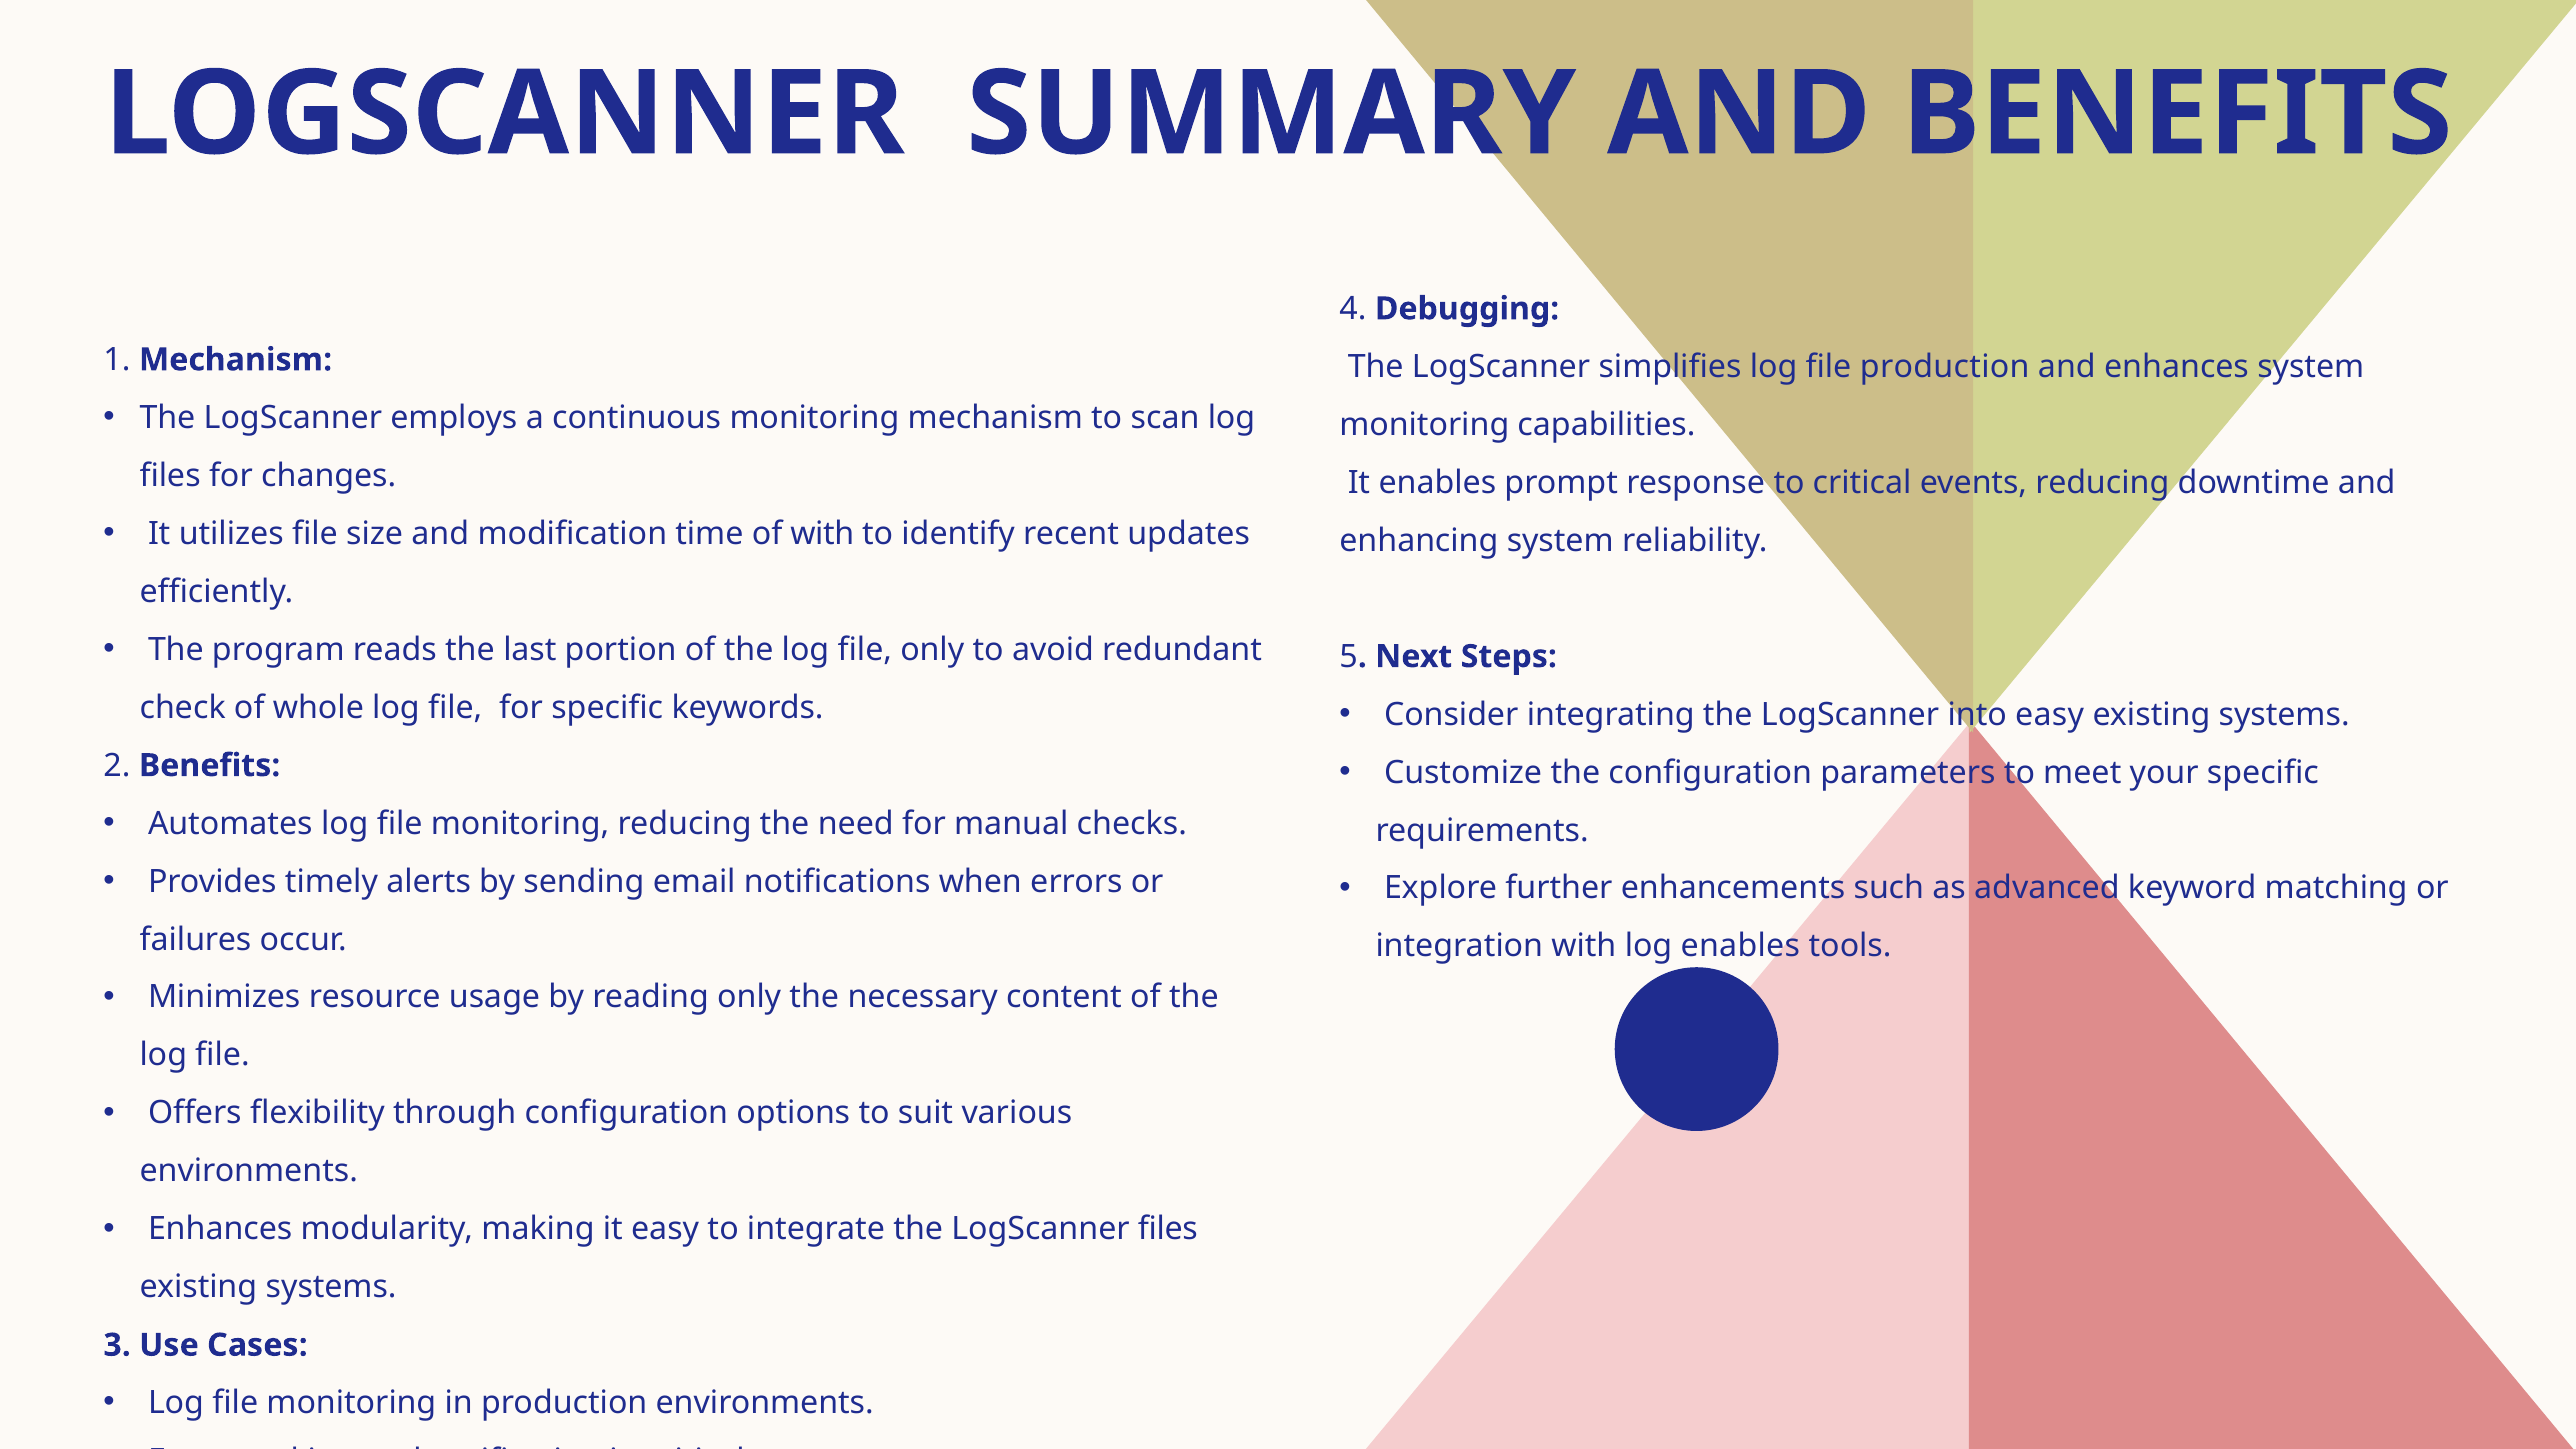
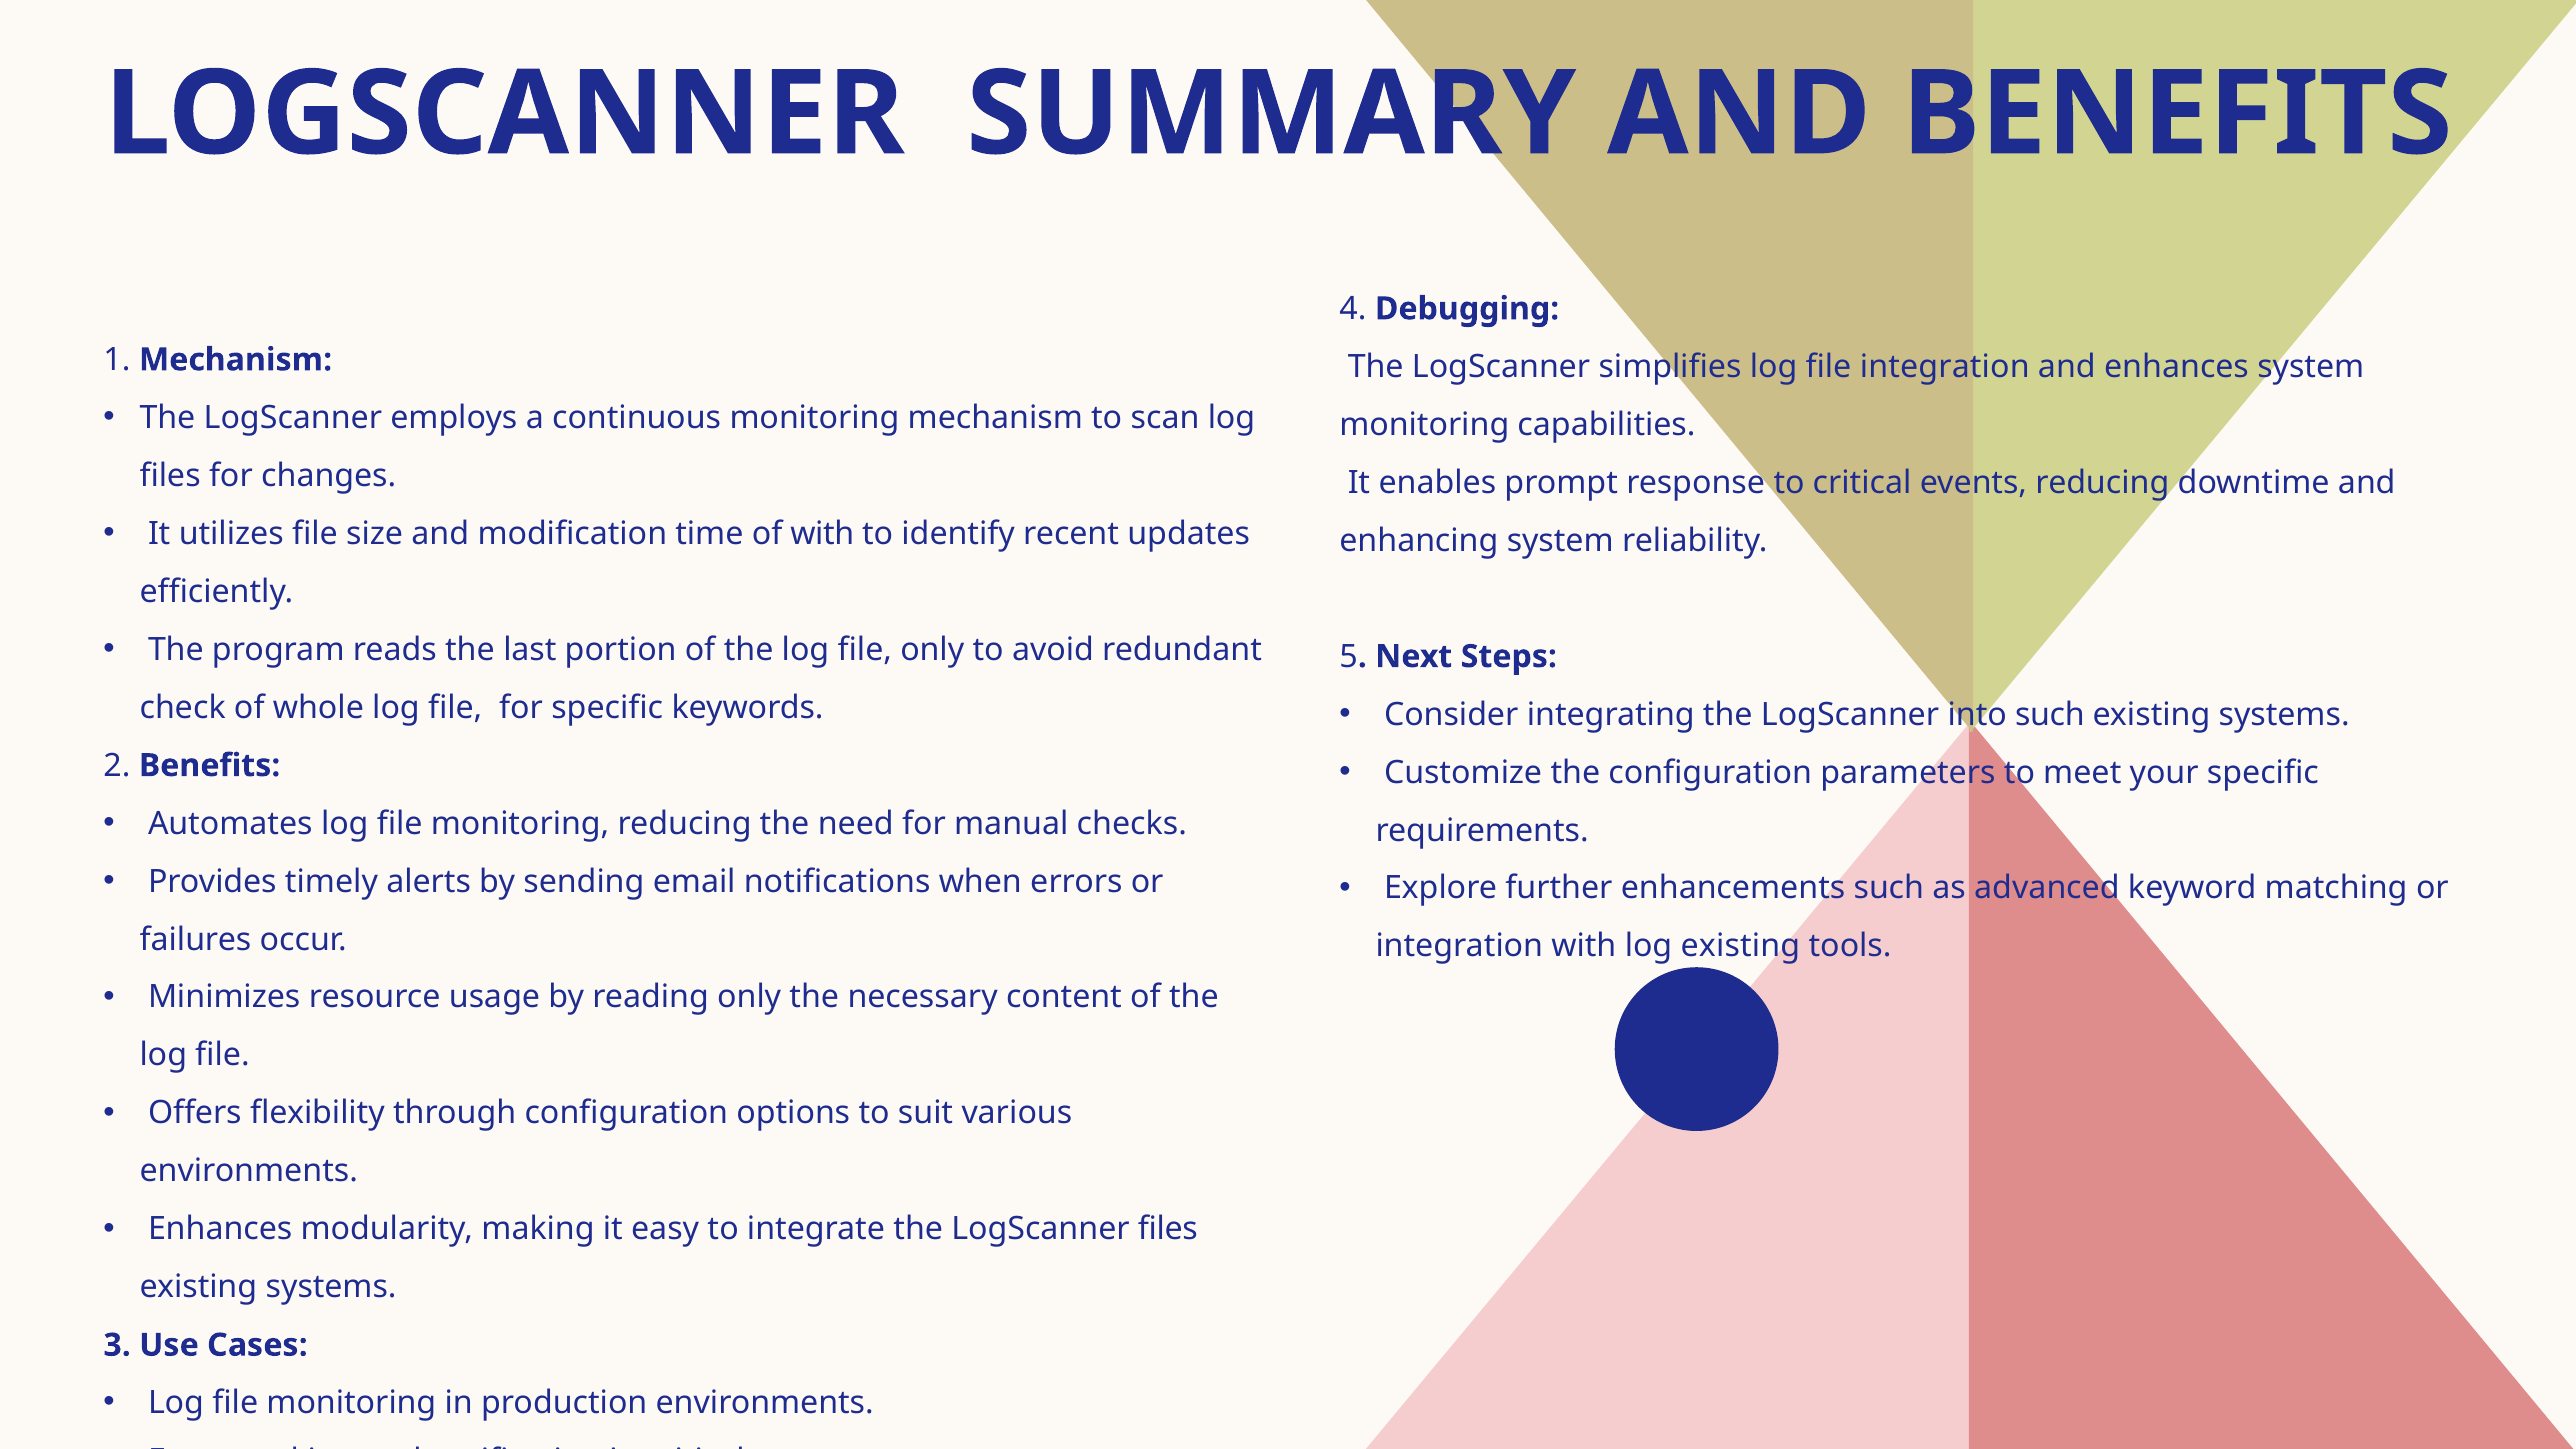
file production: production -> integration
into easy: easy -> such
log enables: enables -> existing
